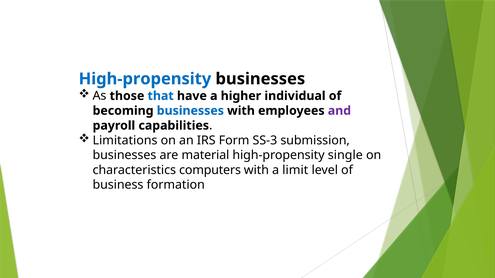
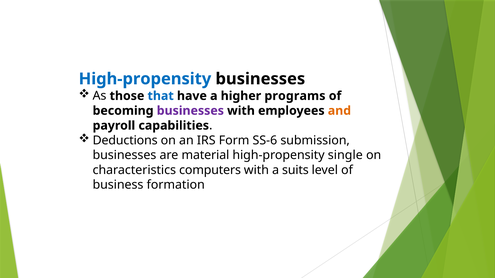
individual: individual -> programs
businesses at (190, 111) colour: blue -> purple
and colour: purple -> orange
Limitations: Limitations -> Deductions
SS-3: SS-3 -> SS-6
limit: limit -> suits
